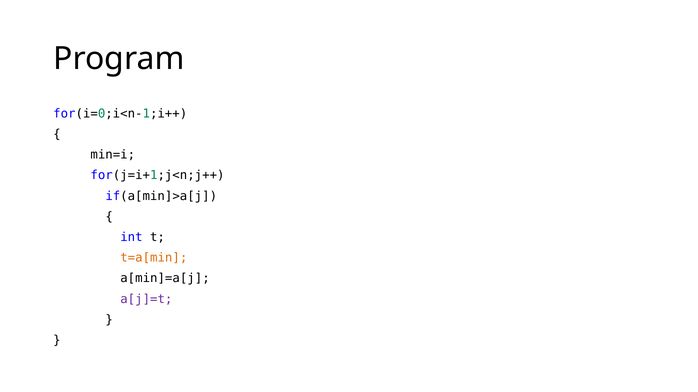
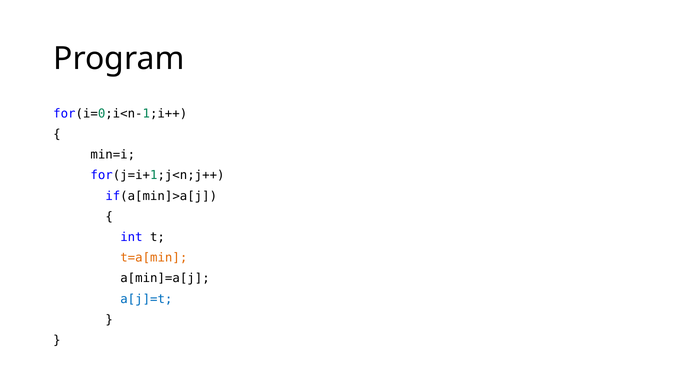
a[j]=t colour: purple -> blue
